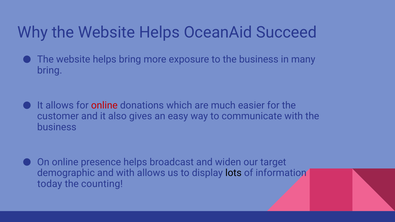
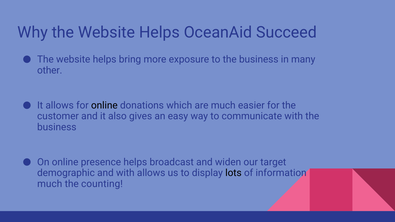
bring at (50, 70): bring -> other
online at (104, 105) colour: red -> black
today at (50, 184): today -> much
